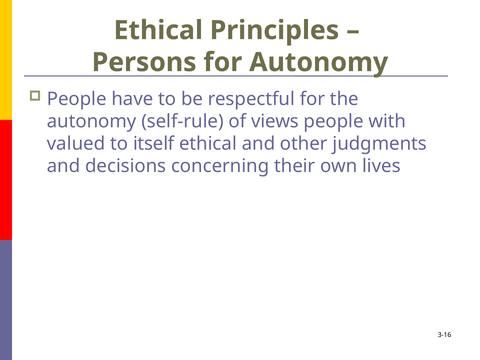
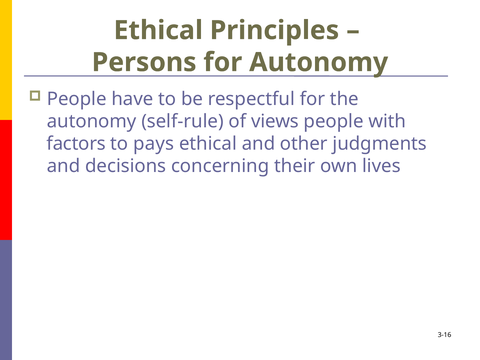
valued: valued -> factors
itself: itself -> pays
